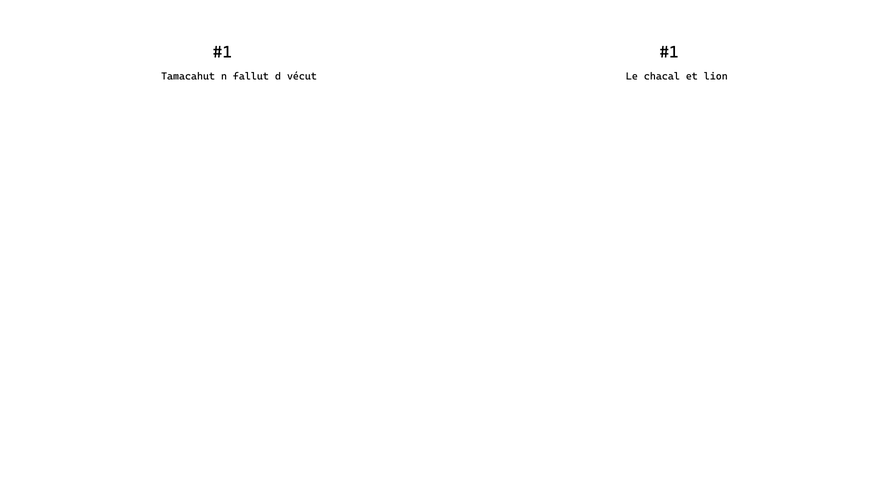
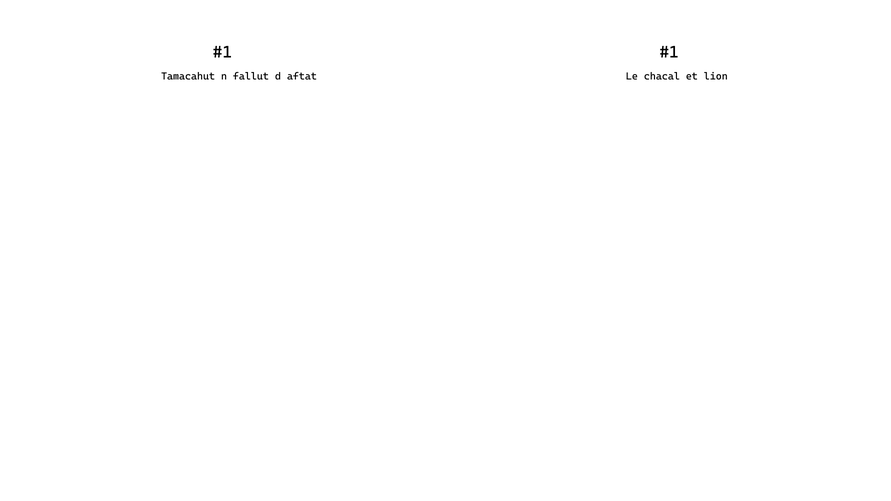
vécut: vécut -> aftat
